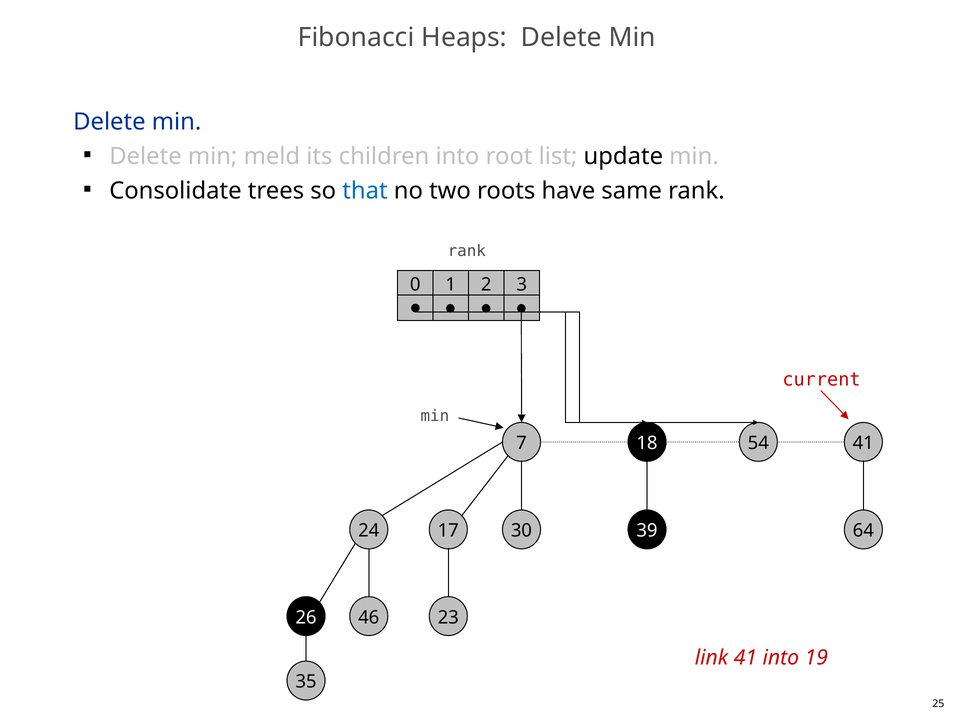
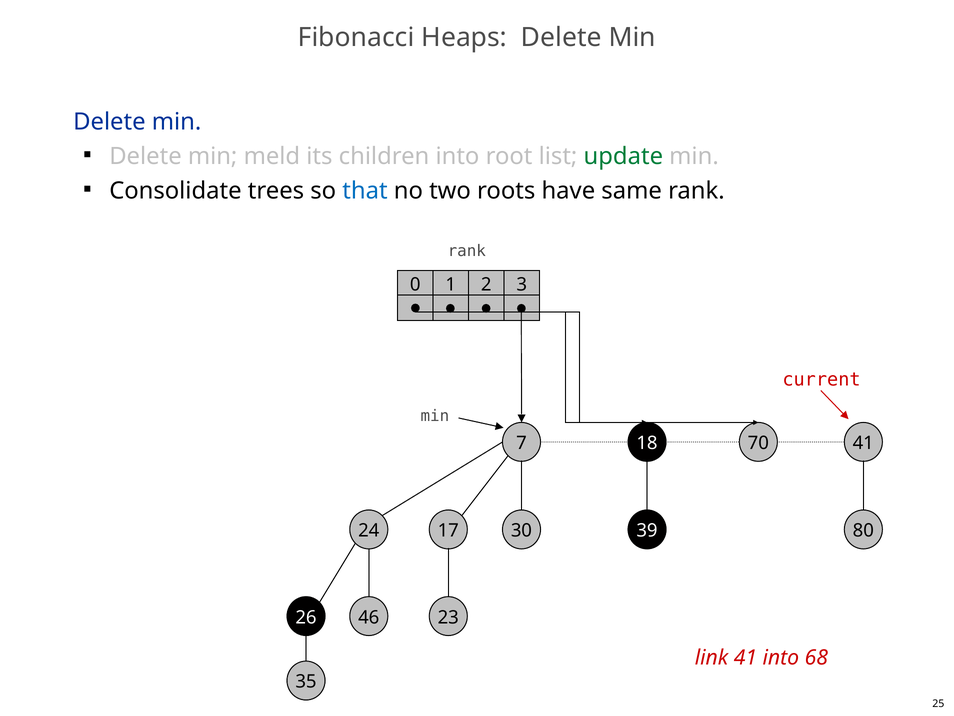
update colour: black -> green
54: 54 -> 70
64: 64 -> 80
19: 19 -> 68
